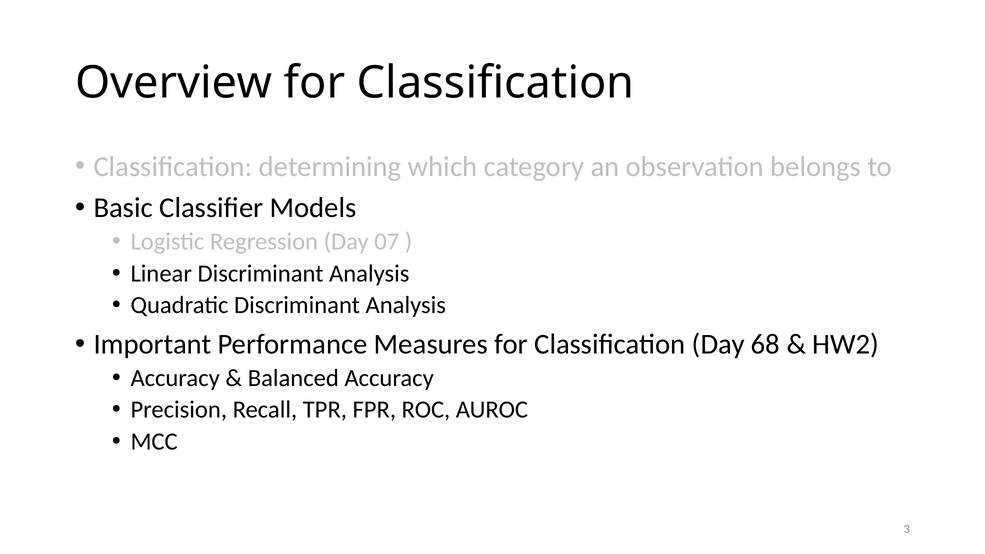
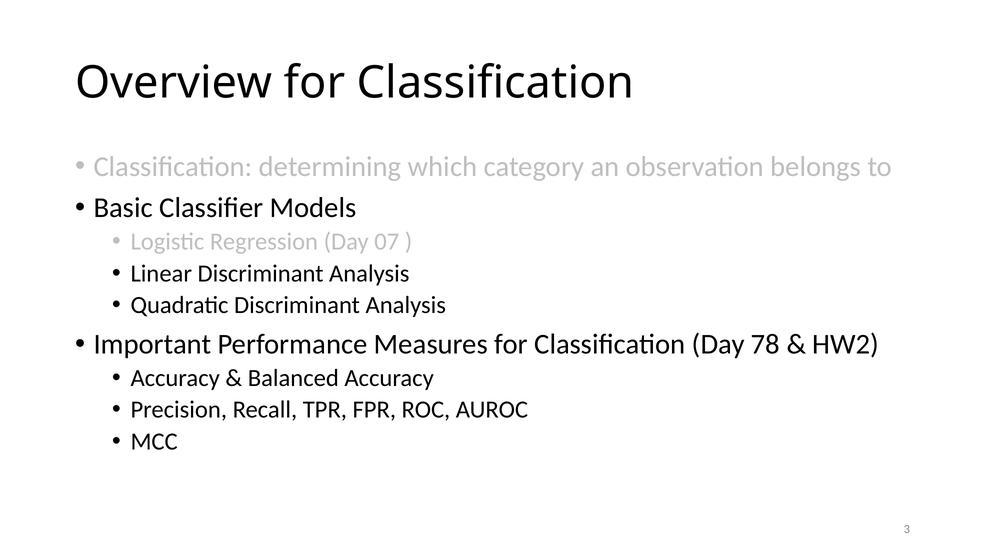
68: 68 -> 78
